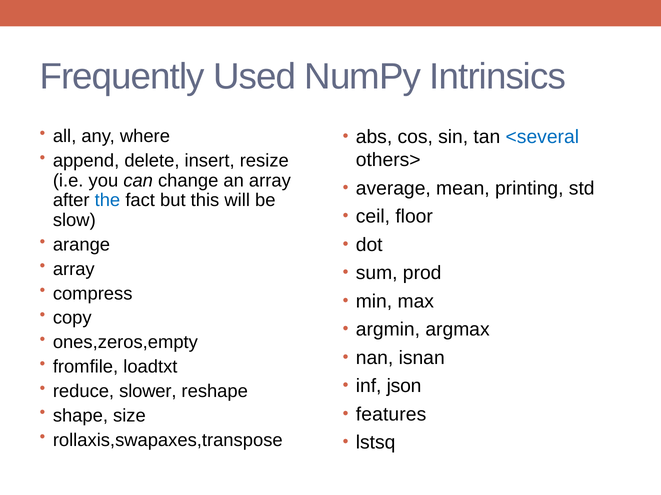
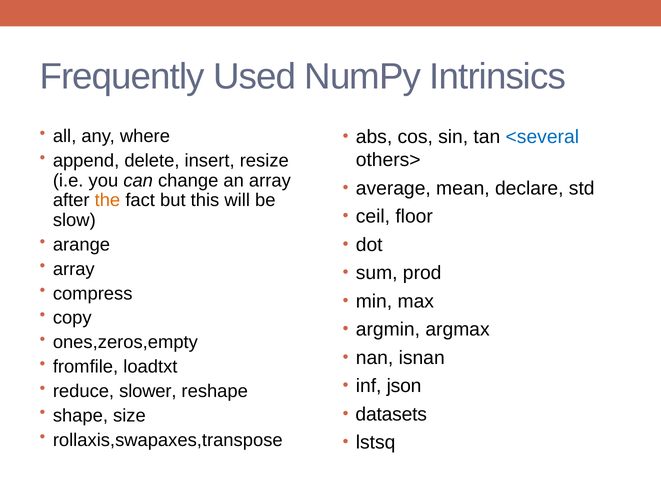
printing: printing -> declare
the colour: blue -> orange
features: features -> datasets
